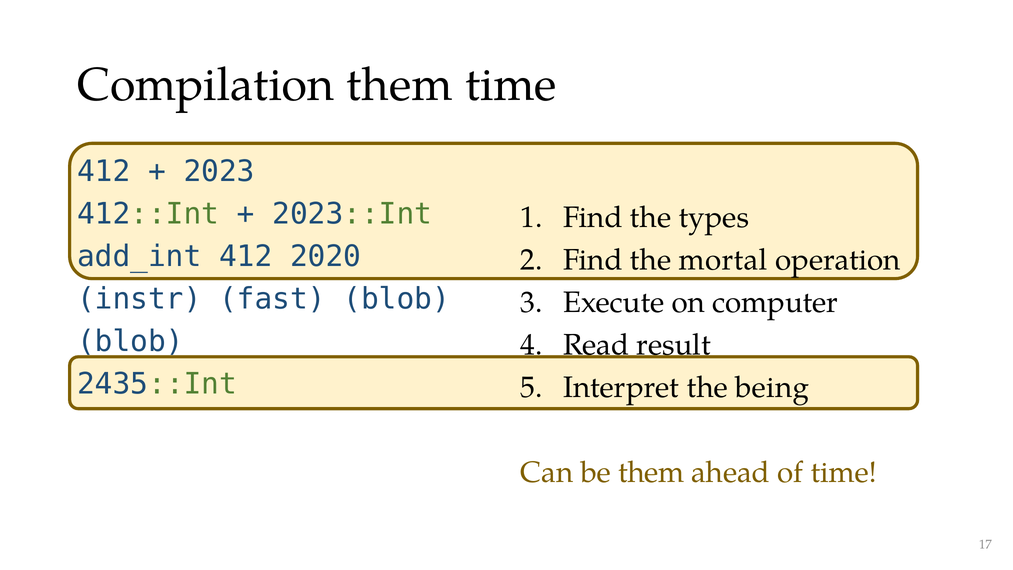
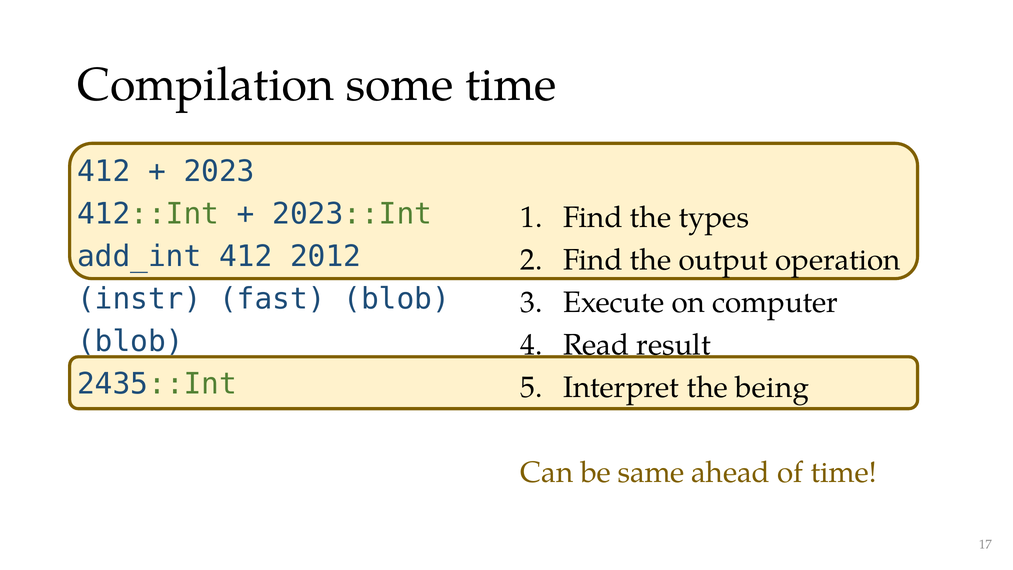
Compilation them: them -> some
2020: 2020 -> 2012
mortal: mortal -> output
be them: them -> same
